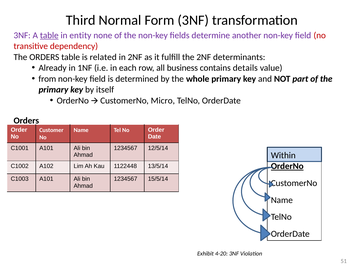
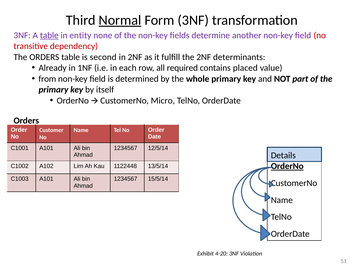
Normal underline: none -> present
related: related -> second
business: business -> required
details: details -> placed
Within: Within -> Details
